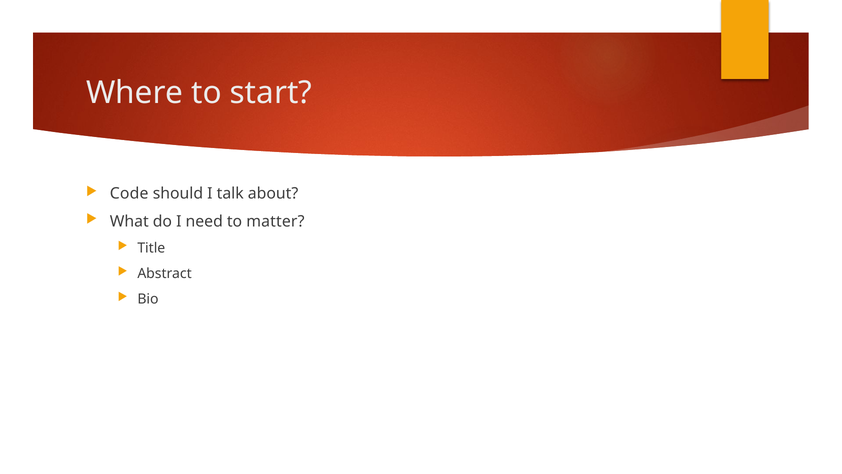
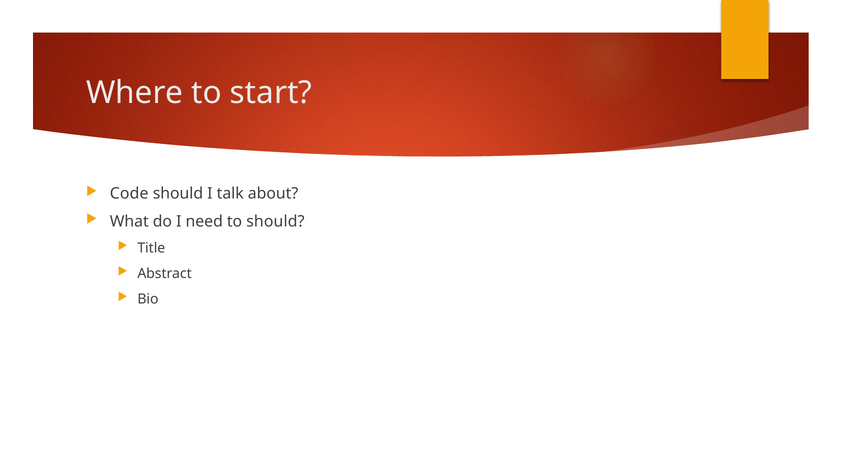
to matter: matter -> should
